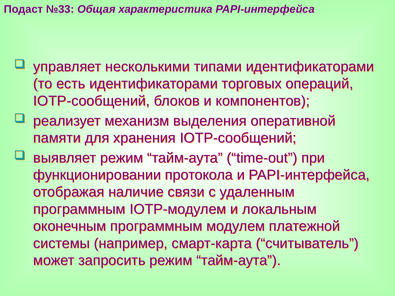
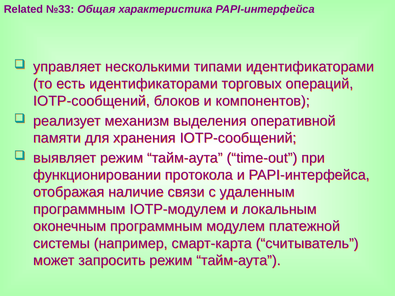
Подаст: Подаст -> Related
